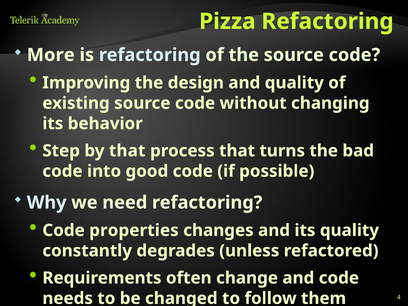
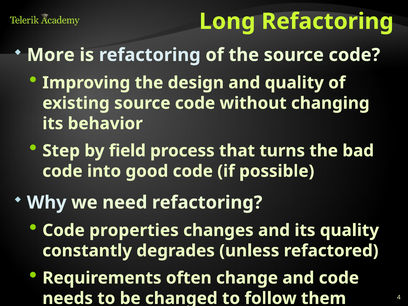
Pizza: Pizza -> Long
by that: that -> field
